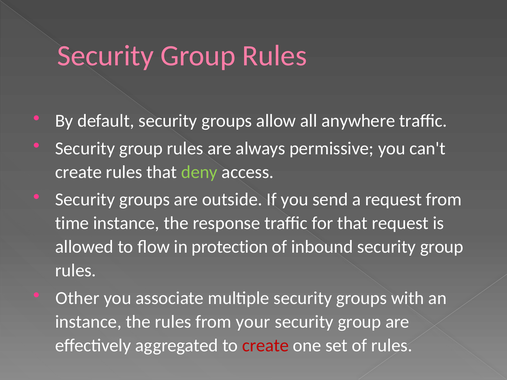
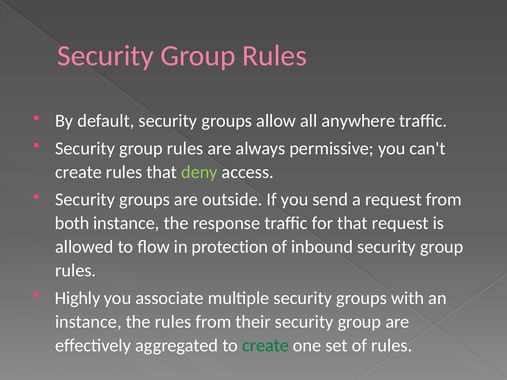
time: time -> both
Other: Other -> Highly
your: your -> their
create at (265, 346) colour: red -> green
